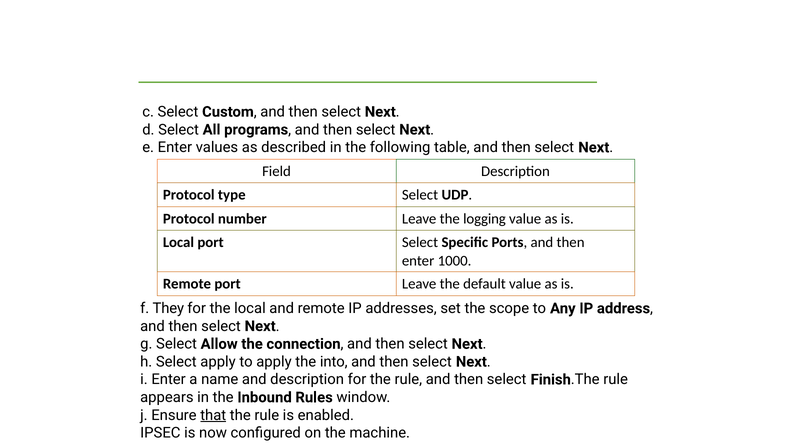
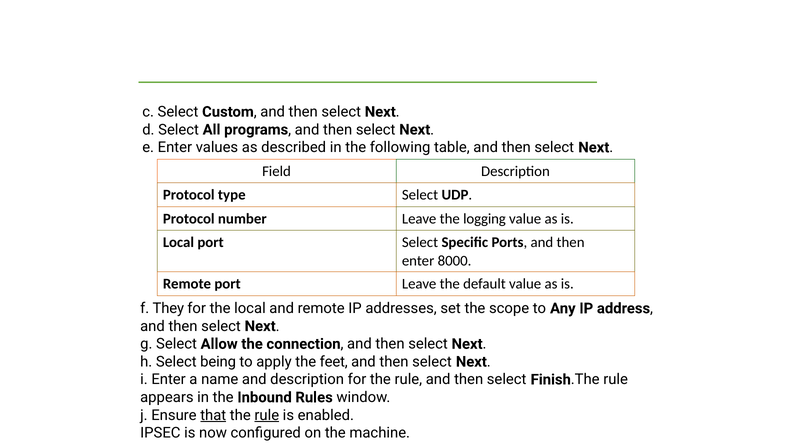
1000: 1000 -> 8000
Select apply: apply -> being
into: into -> feet
rule at (267, 416) underline: none -> present
